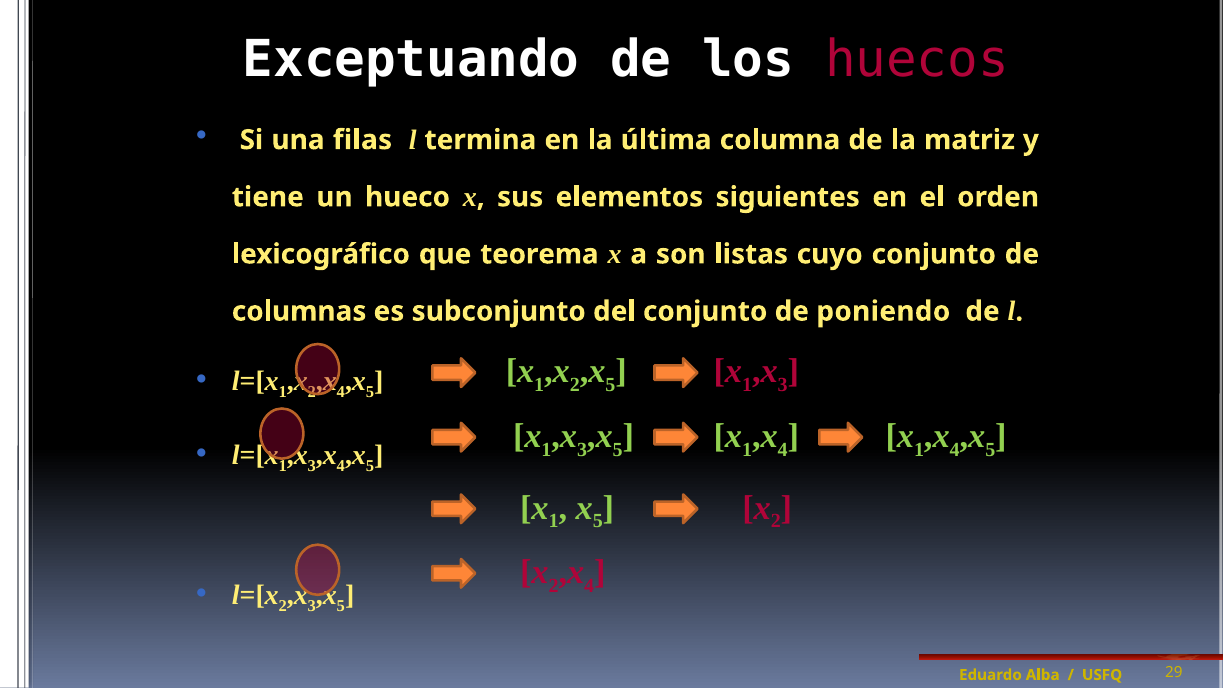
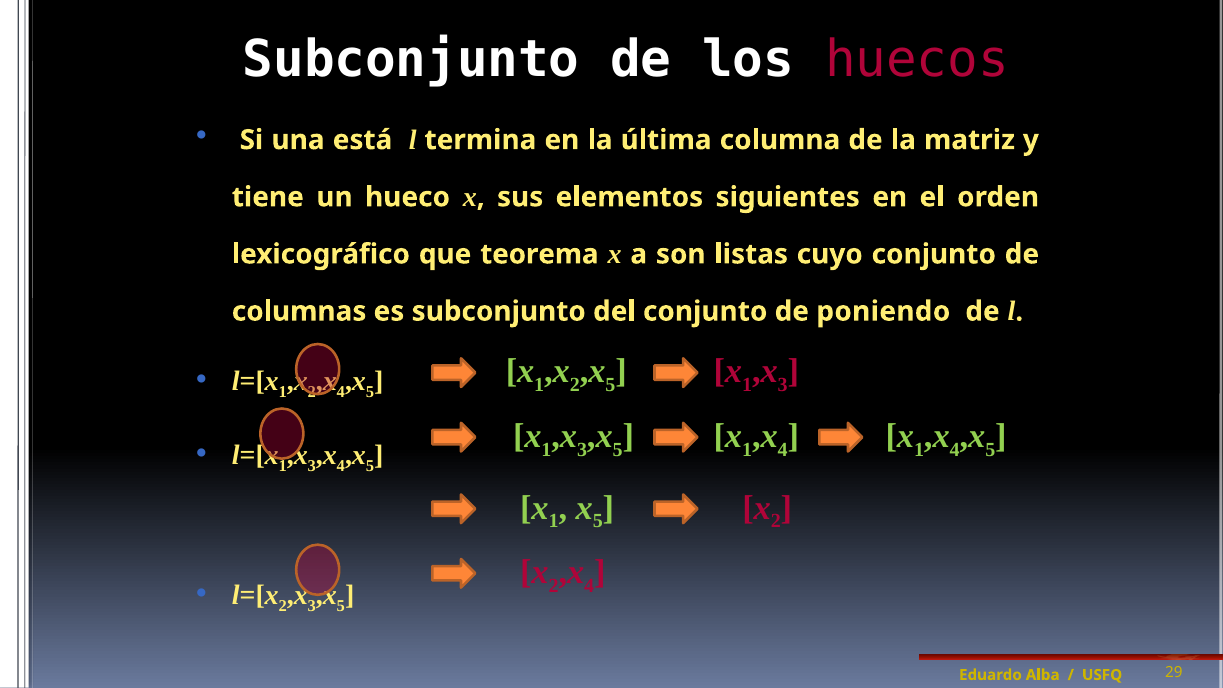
Exceptuando at (411, 60): Exceptuando -> Subconjunto
filas: filas -> está
